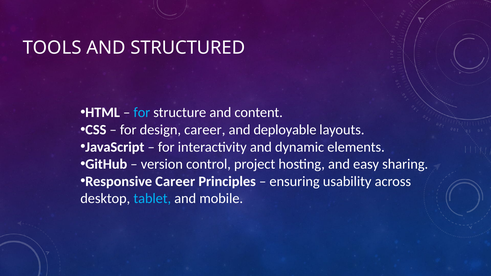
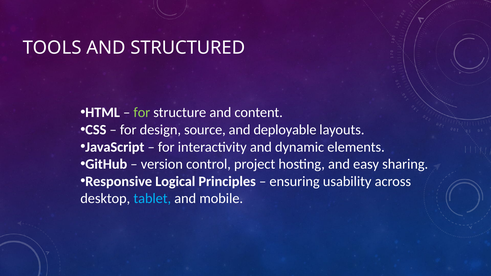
for at (142, 113) colour: light blue -> light green
design career: career -> source
Responsive Career: Career -> Logical
